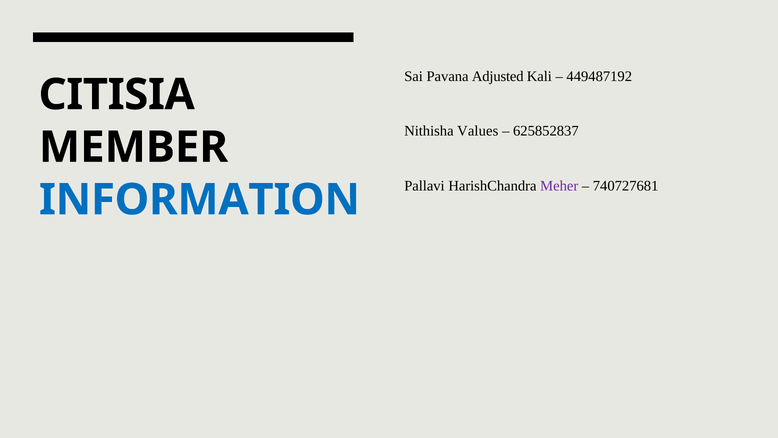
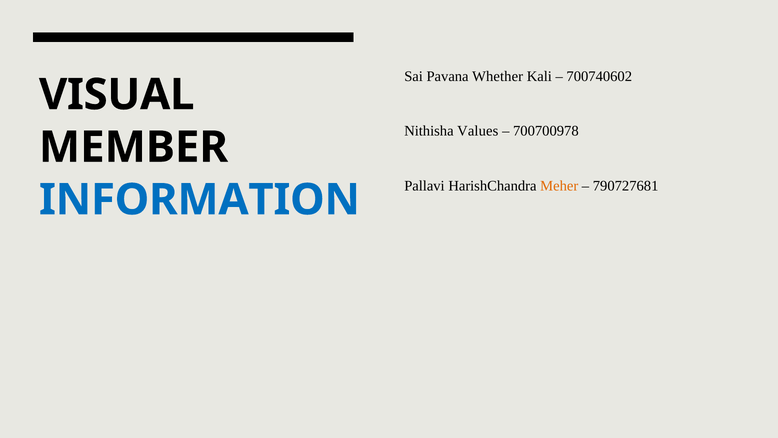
Adjusted: Adjusted -> Whether
449487192: 449487192 -> 700740602
CITISIA: CITISIA -> VISUAL
625852837: 625852837 -> 700700978
Meher colour: purple -> orange
740727681: 740727681 -> 790727681
